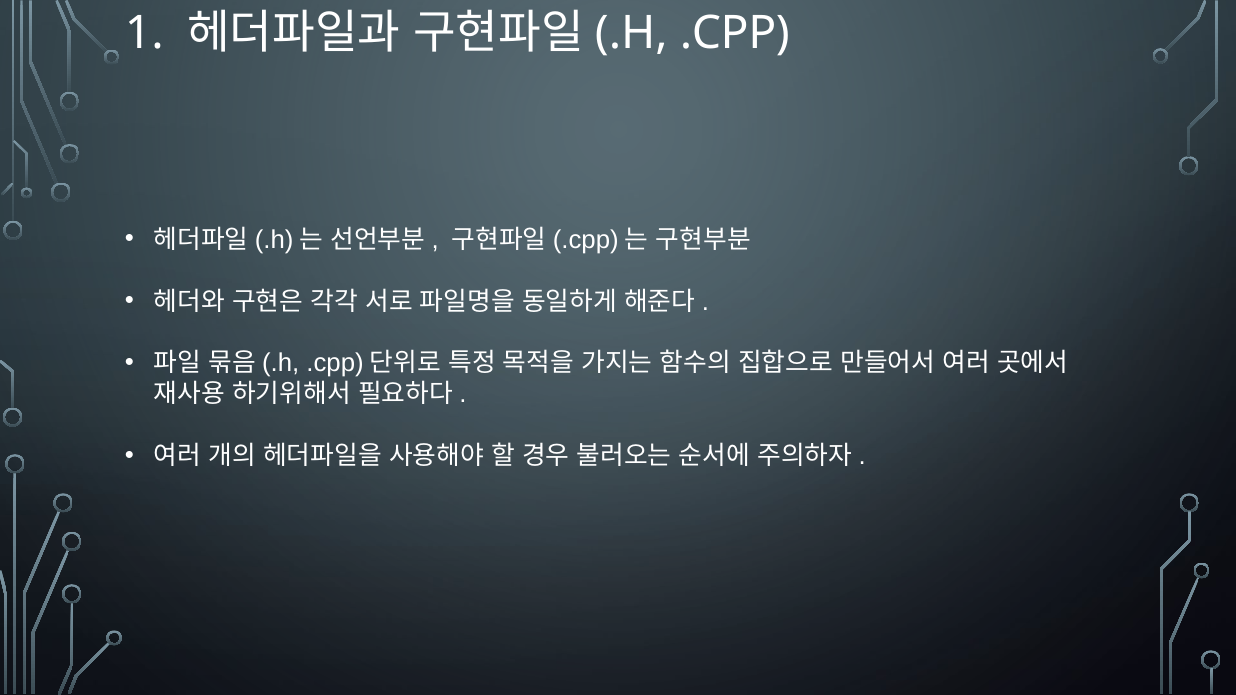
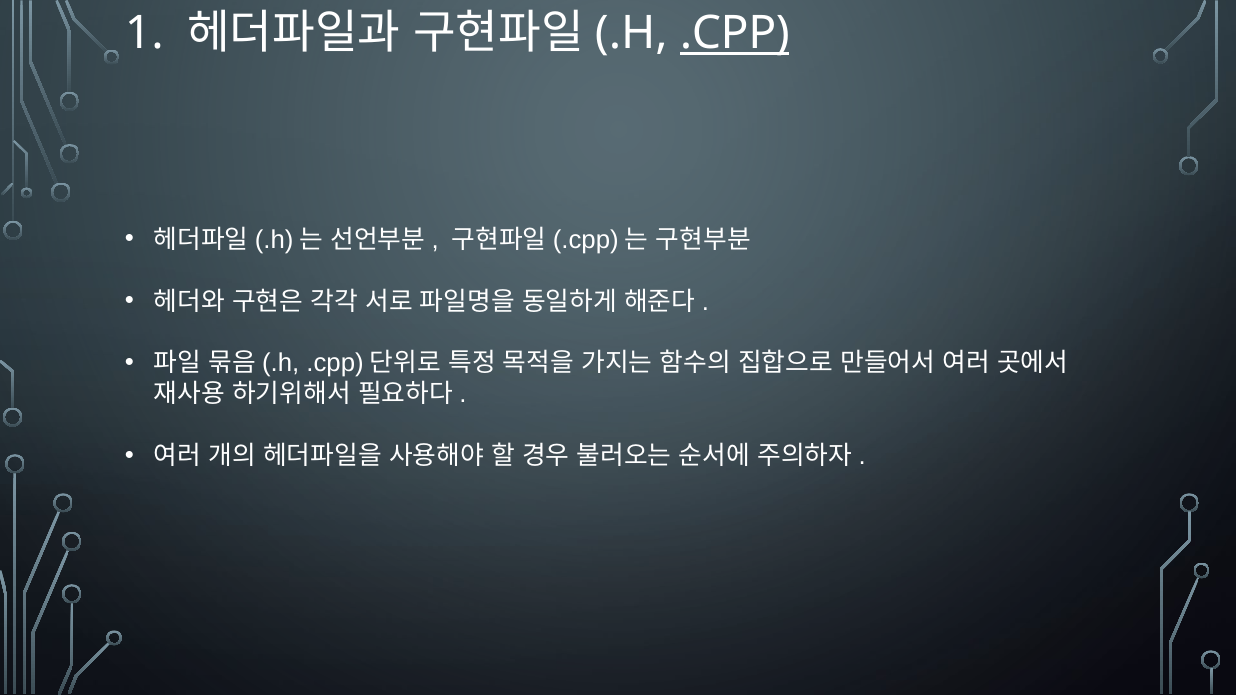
.CPP underline: none -> present
